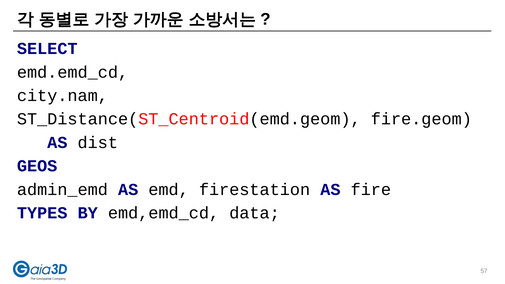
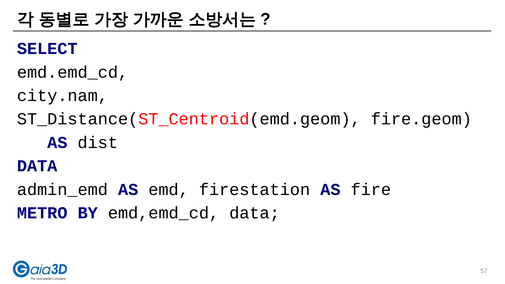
GEOS at (37, 166): GEOS -> DATA
TYPES: TYPES -> METRO
